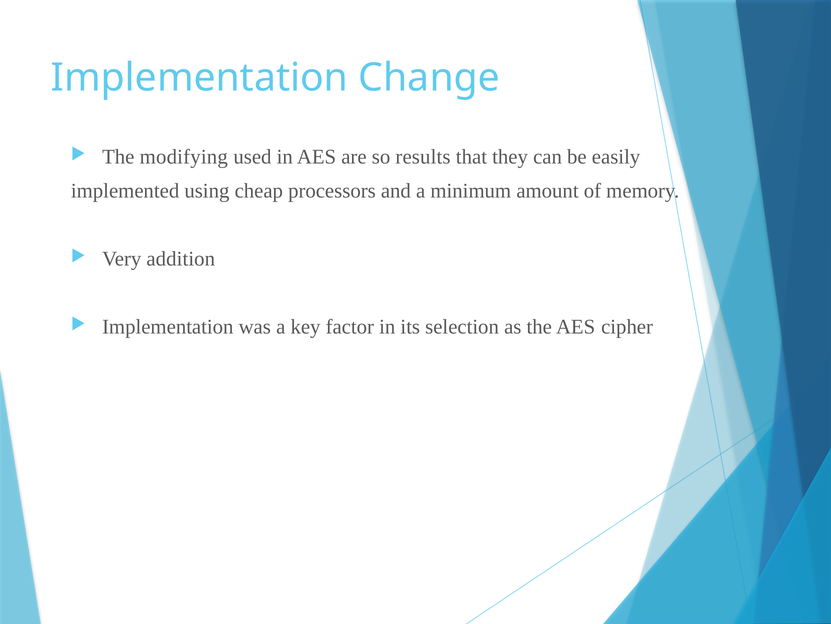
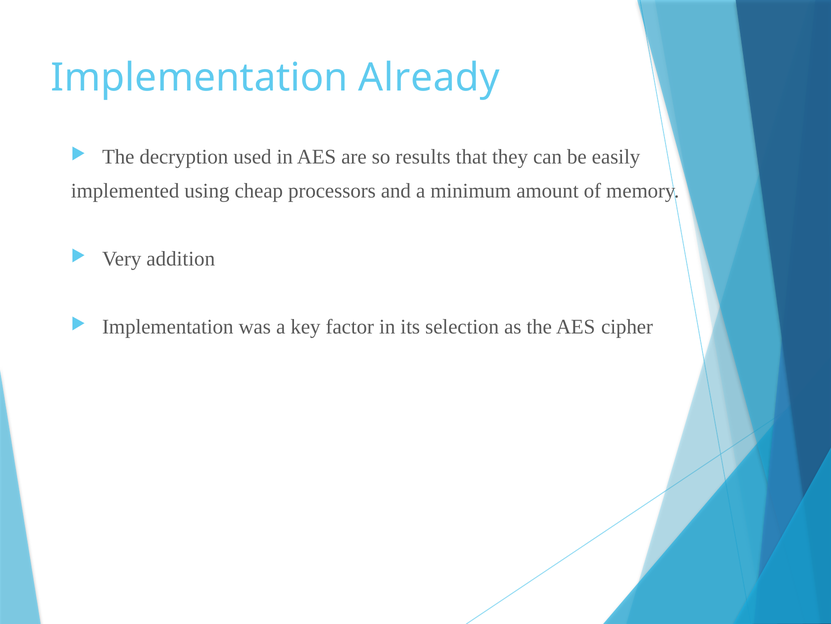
Change: Change -> Already
modifying: modifying -> decryption
